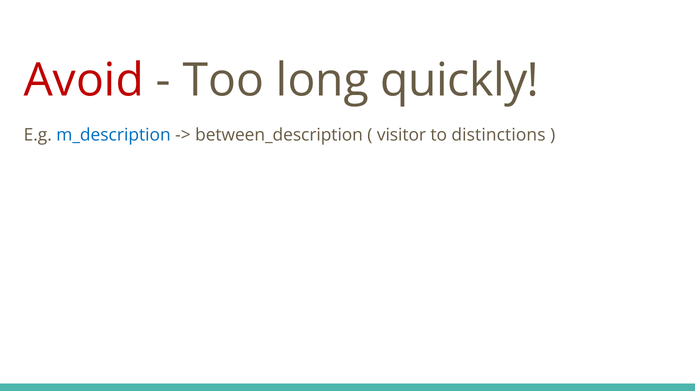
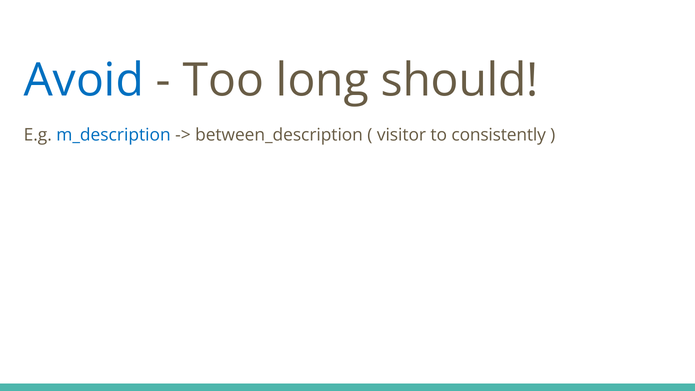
Avoid colour: red -> blue
quickly: quickly -> should
distinctions: distinctions -> consistently
